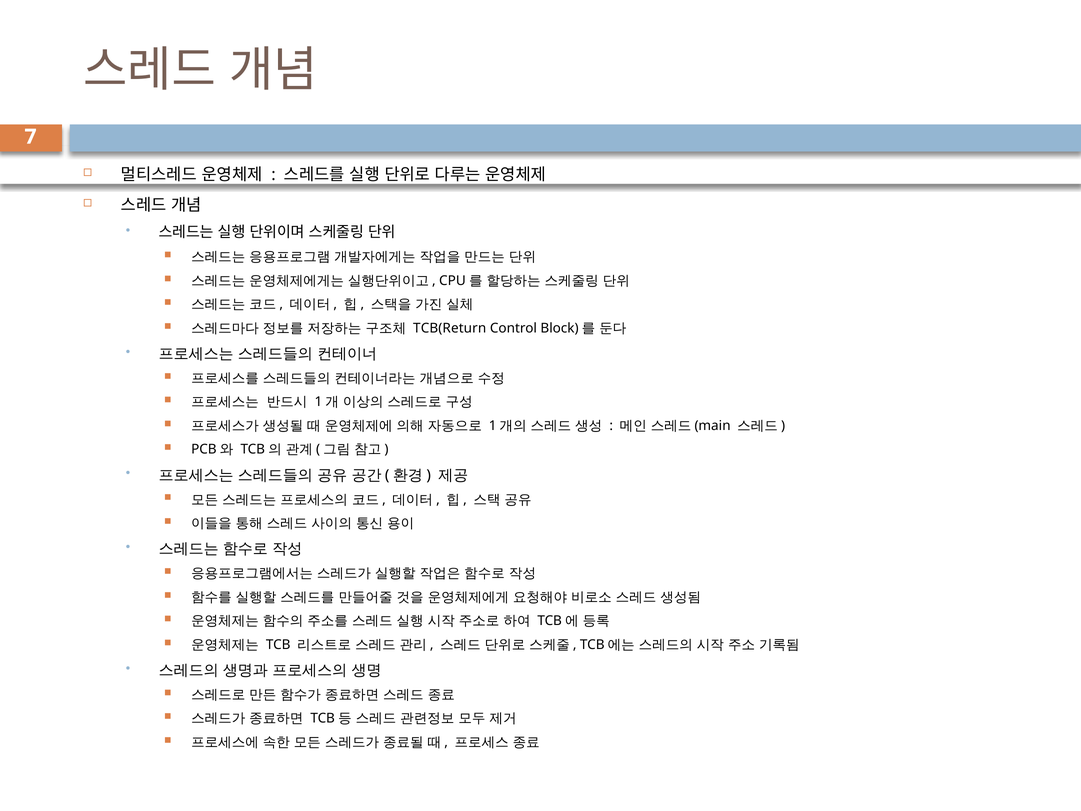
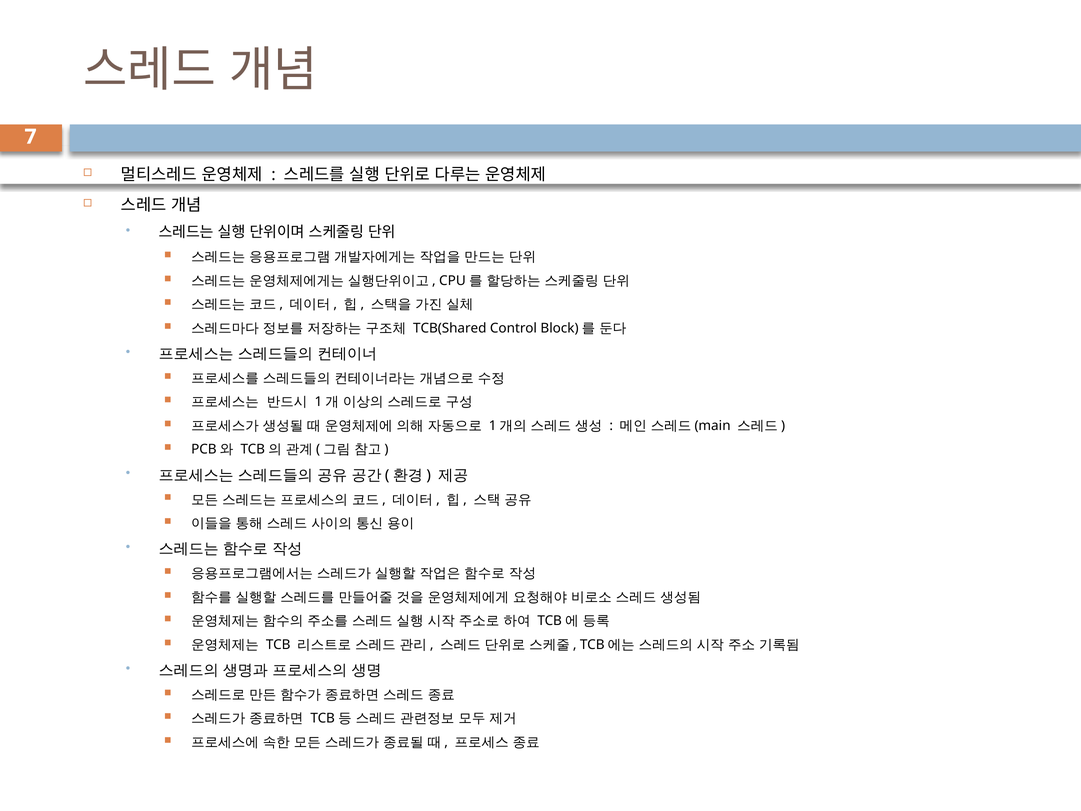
TCB(Return: TCB(Return -> TCB(Shared
